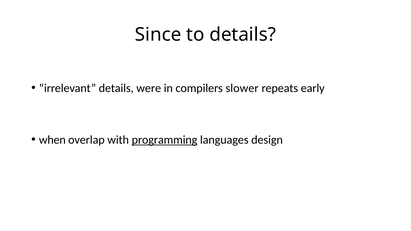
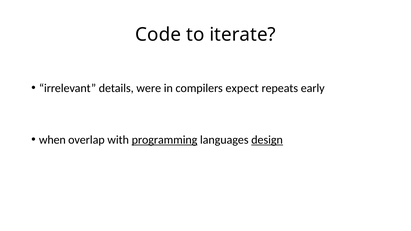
Since: Since -> Code
to details: details -> iterate
slower: slower -> expect
design underline: none -> present
